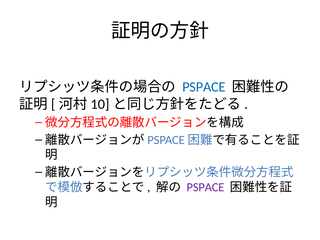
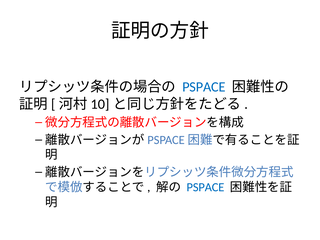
PSPACE at (205, 187) colour: purple -> blue
